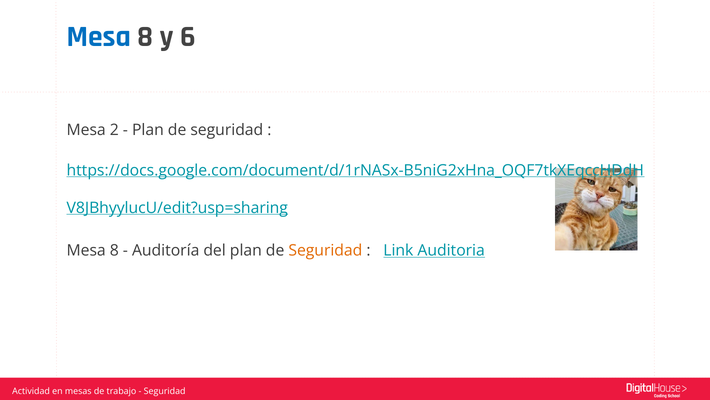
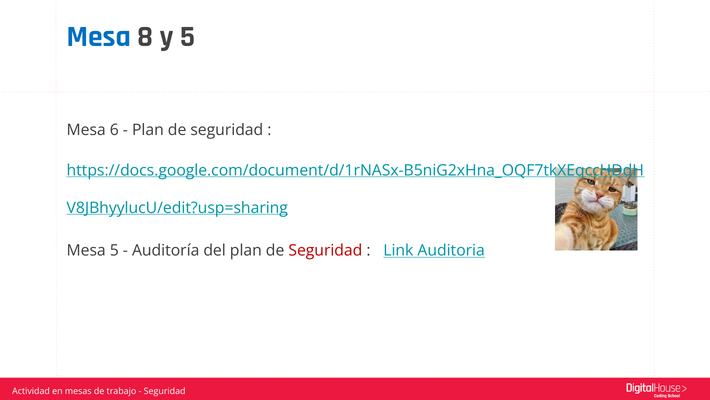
y 6: 6 -> 5
2: 2 -> 6
8 at (114, 250): 8 -> 5
Seguridad at (325, 250) colour: orange -> red
